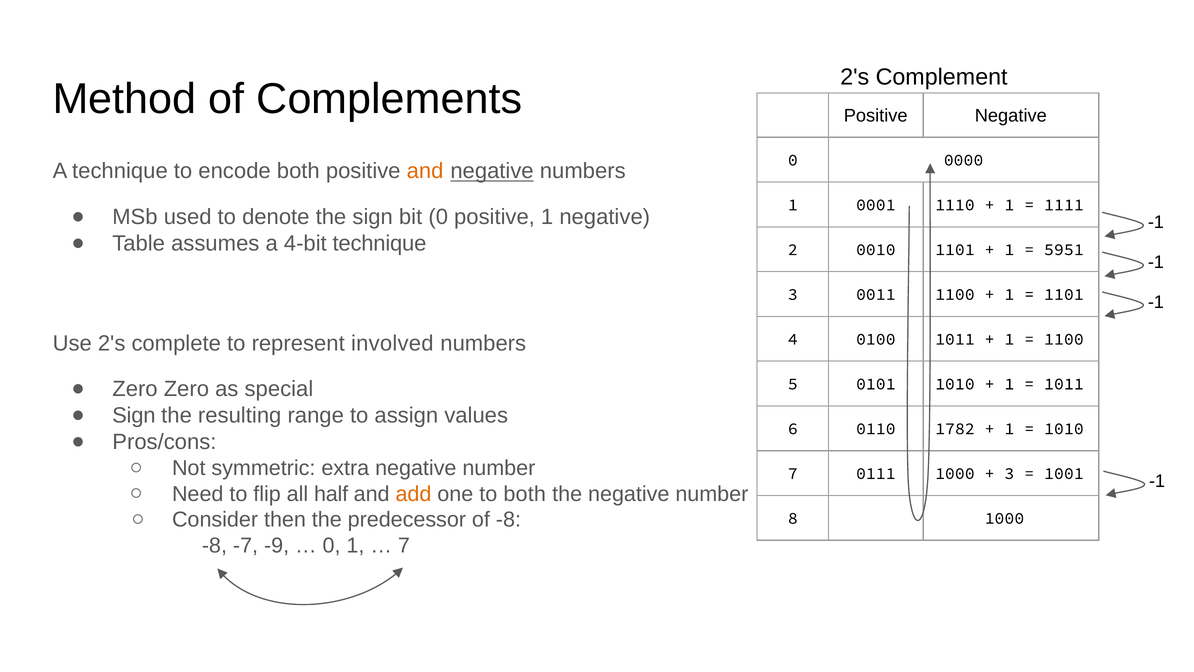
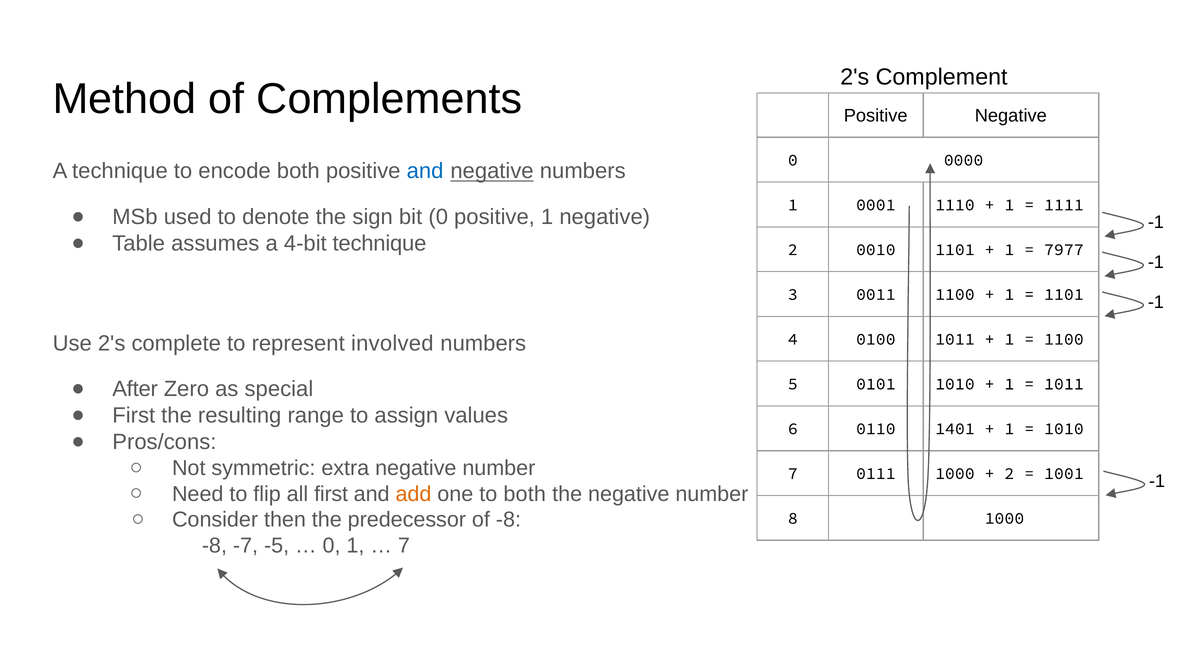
and at (425, 171) colour: orange -> blue
5951: 5951 -> 7977
Zero at (135, 389): Zero -> After
Sign at (134, 415): Sign -> First
1782: 1782 -> 1401
3 at (1009, 473): 3 -> 2
all half: half -> first
-9: -9 -> -5
